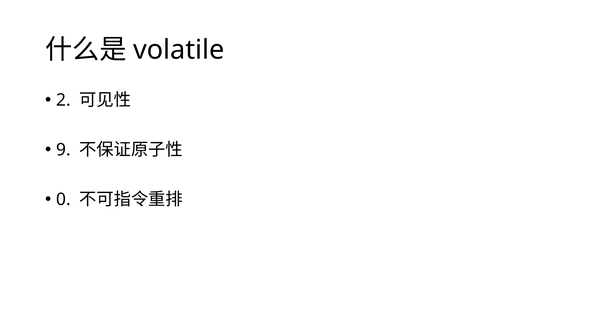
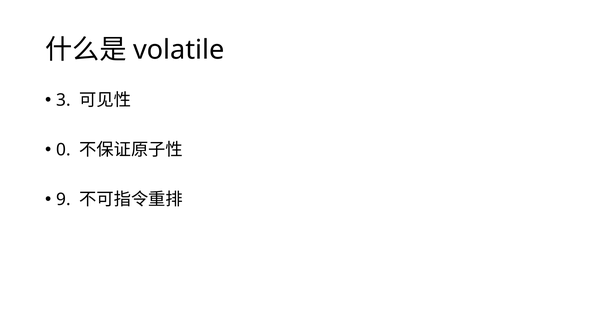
2: 2 -> 3
9: 9 -> 0
0: 0 -> 9
